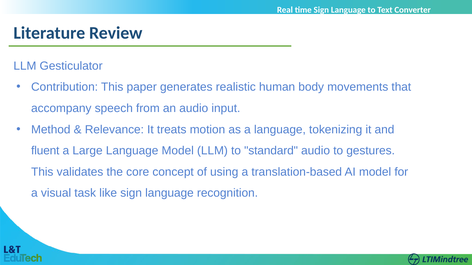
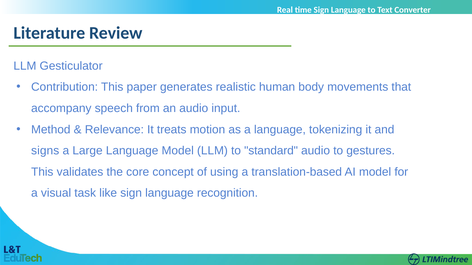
fluent: fluent -> signs
